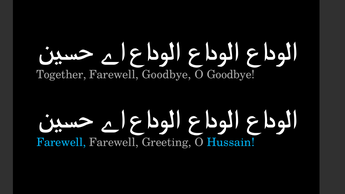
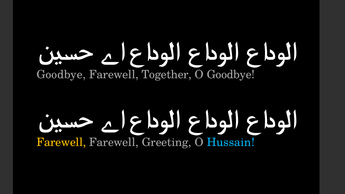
Together at (61, 75): Together -> Goodbye
Farewell Goodbye: Goodbye -> Together
Farewell at (61, 142) colour: light blue -> yellow
